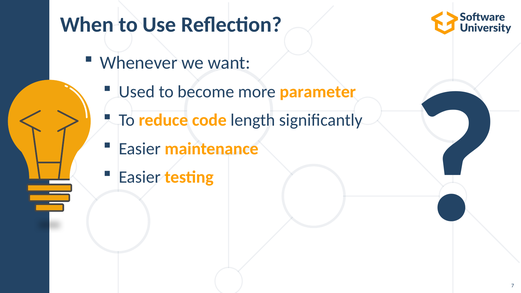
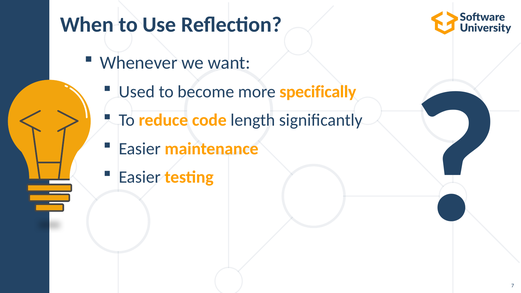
parameter: parameter -> specifically
